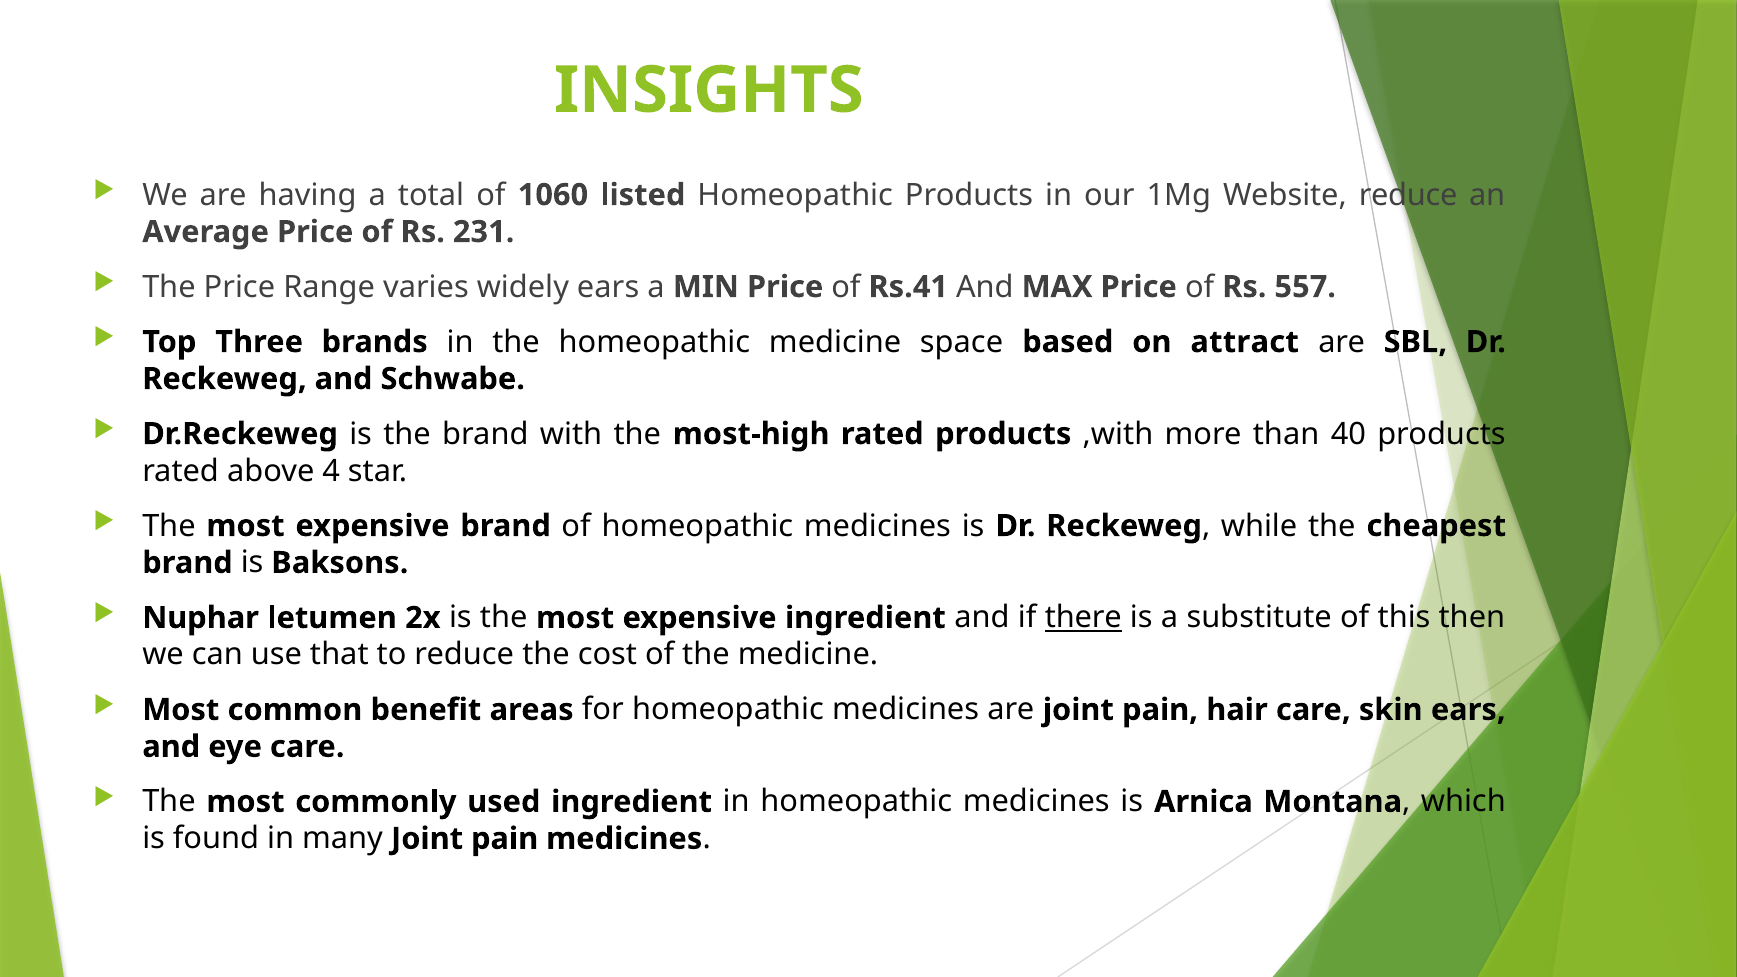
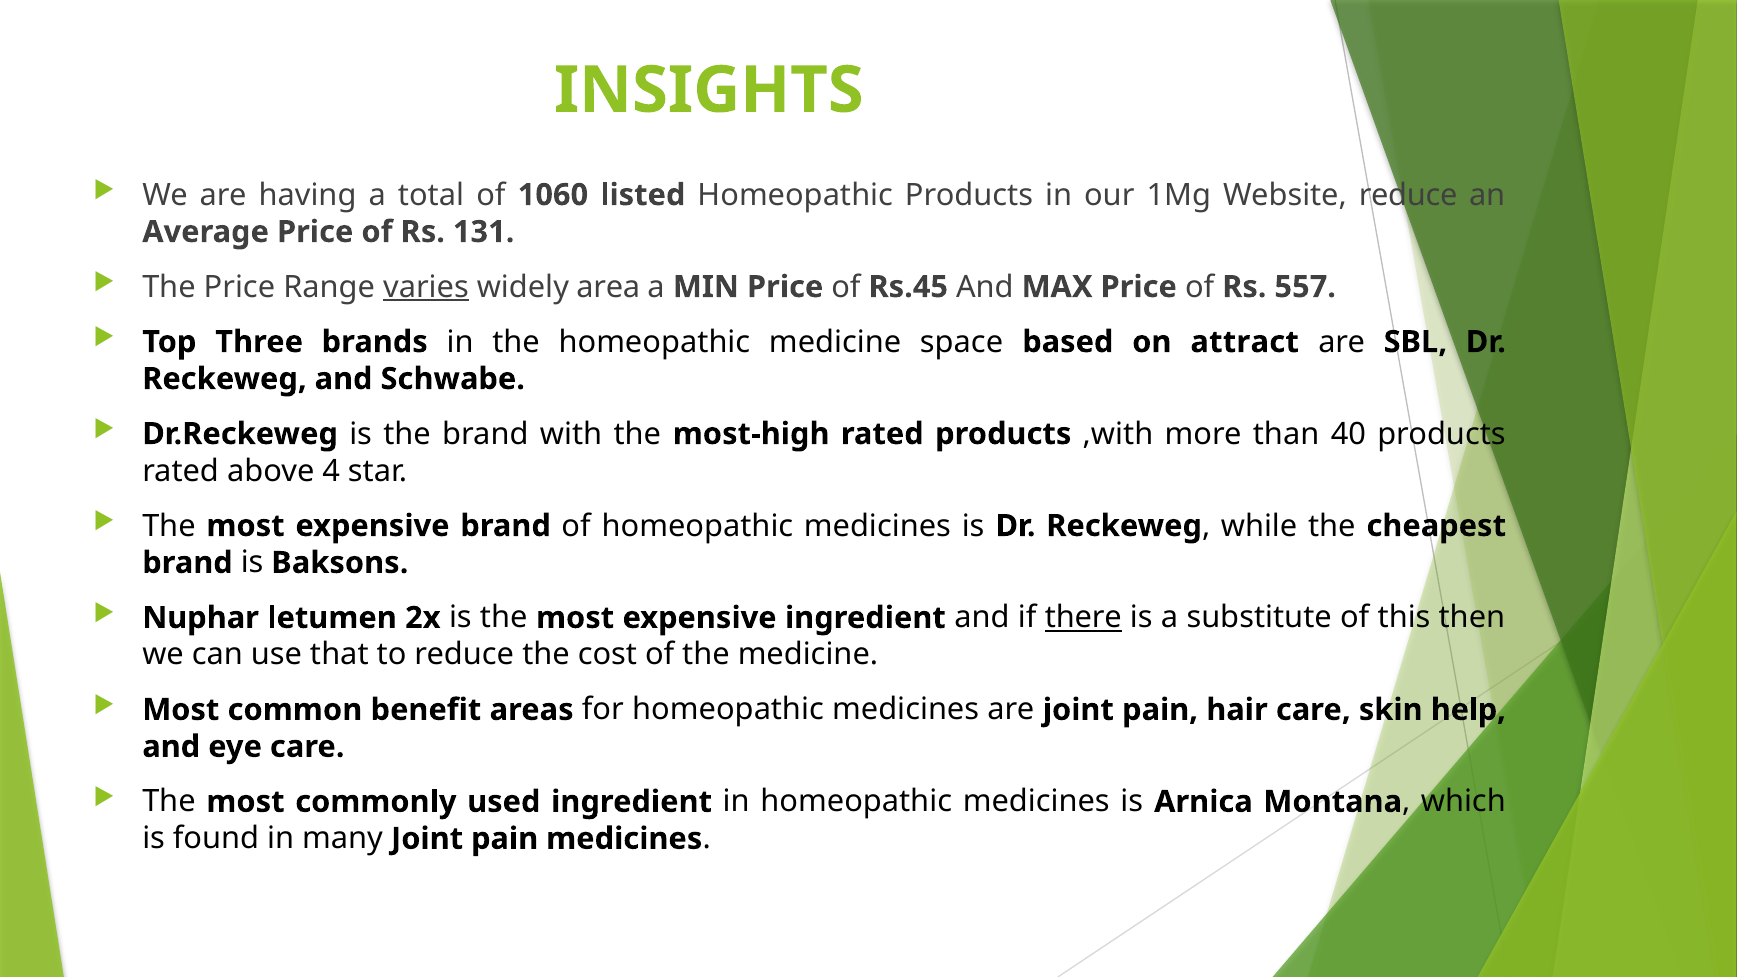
231: 231 -> 131
varies underline: none -> present
widely ears: ears -> area
Rs.41: Rs.41 -> Rs.45
skin ears: ears -> help
